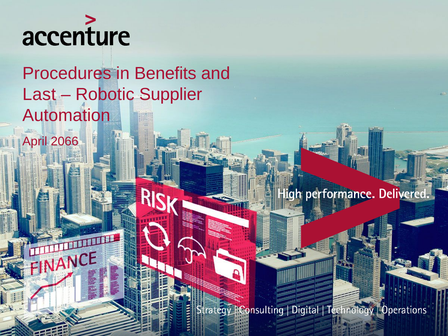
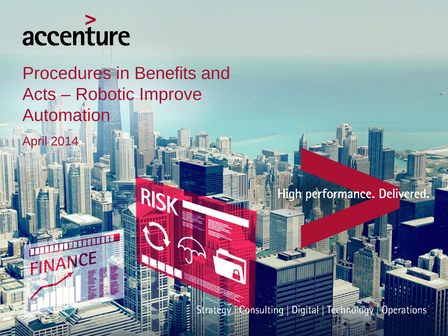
Last: Last -> Acts
Supplier: Supplier -> Improve
2066: 2066 -> 2014
